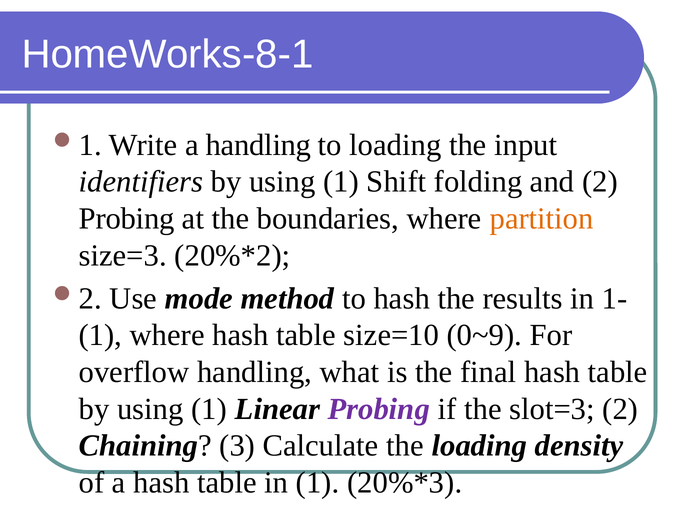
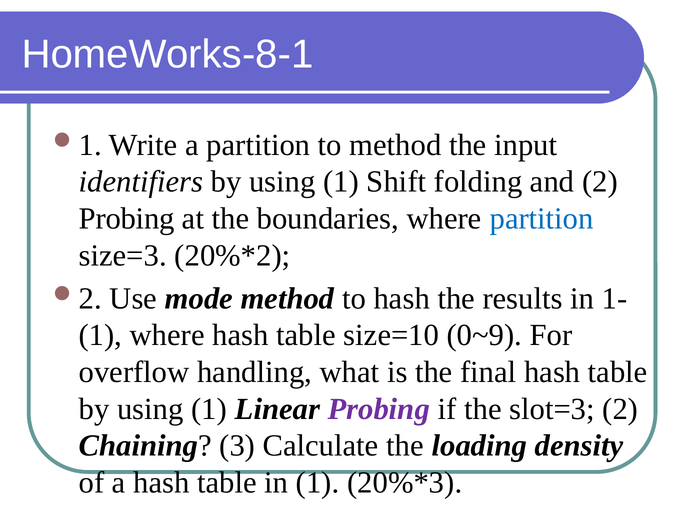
a handling: handling -> partition
to loading: loading -> method
partition at (542, 218) colour: orange -> blue
